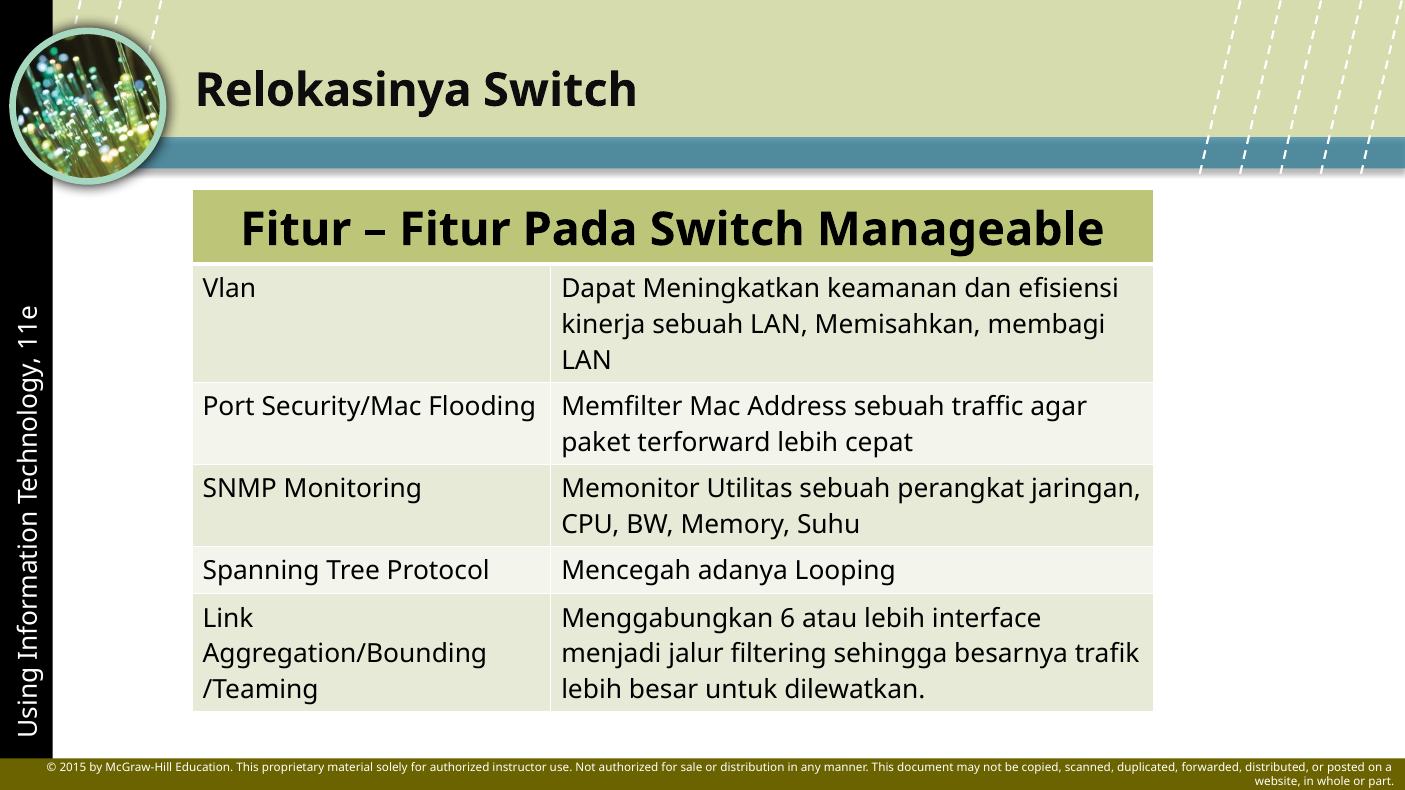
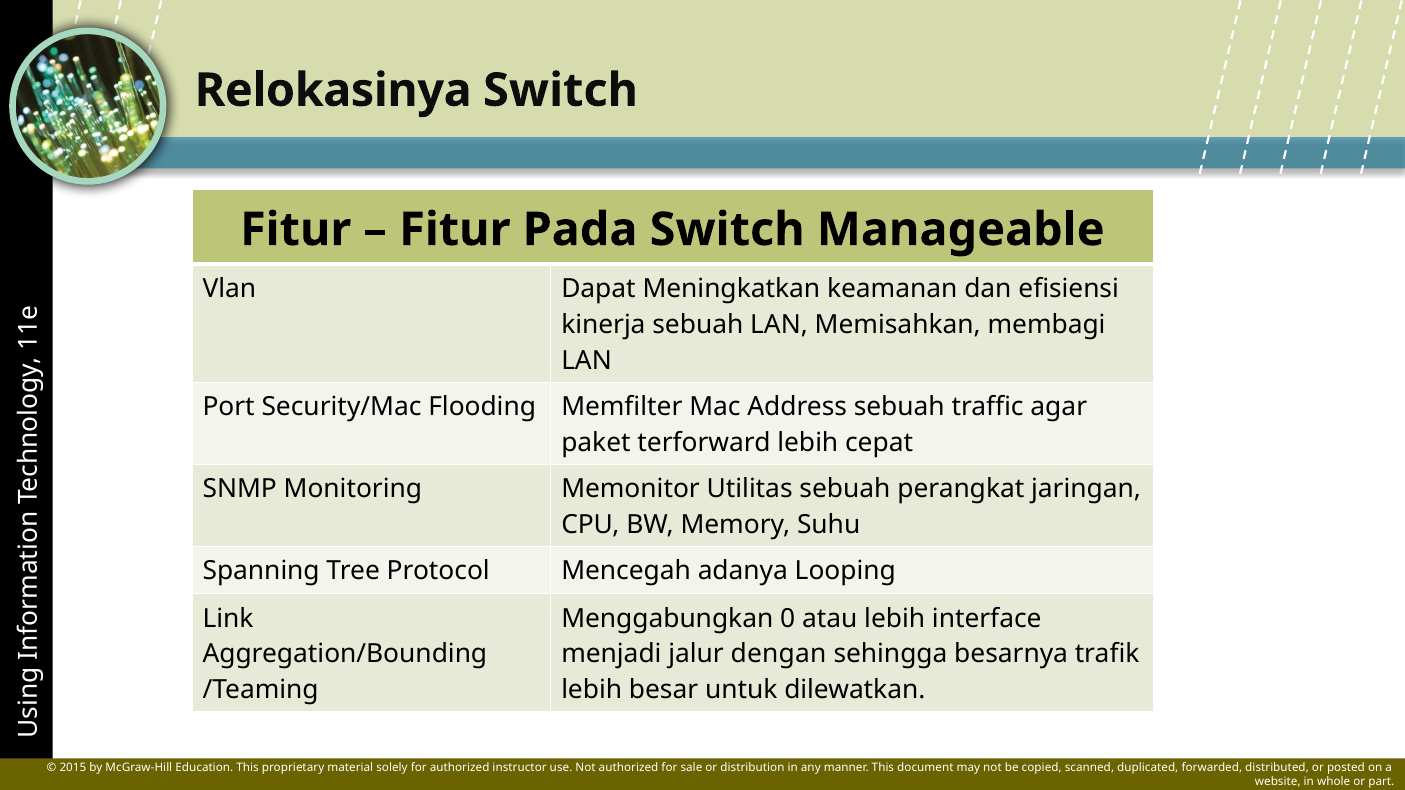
6: 6 -> 0
filtering: filtering -> dengan
